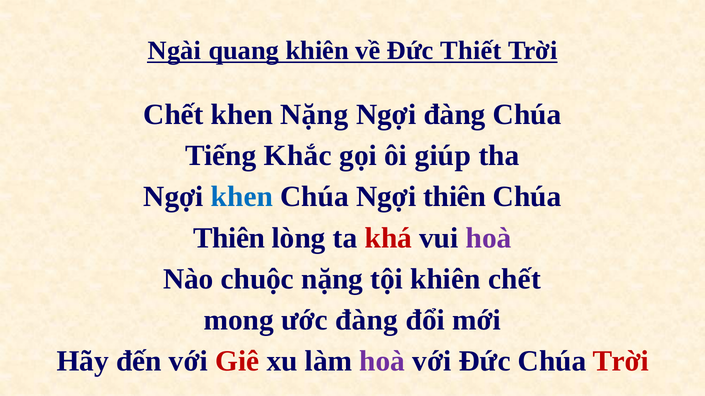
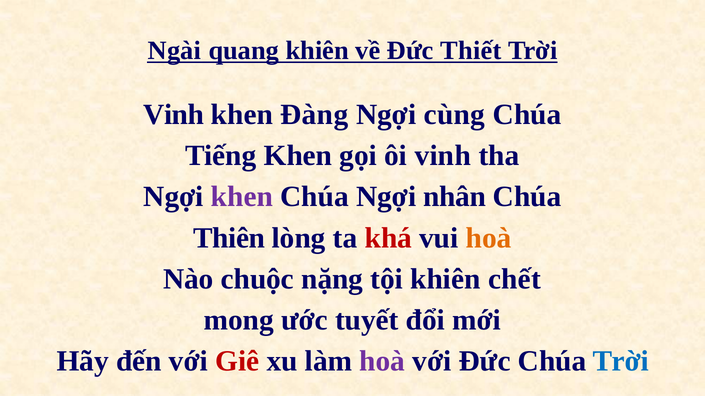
Chết at (174, 115): Chết -> Vinh
khen Nặng: Nặng -> Đàng
Ngợi đàng: đàng -> cùng
Tiếng Khắc: Khắc -> Khen
ôi giúp: giúp -> vinh
khen at (242, 197) colour: blue -> purple
Ngợi thiên: thiên -> nhân
hoà at (489, 238) colour: purple -> orange
ước đàng: đàng -> tuyết
Trời at (621, 362) colour: red -> blue
